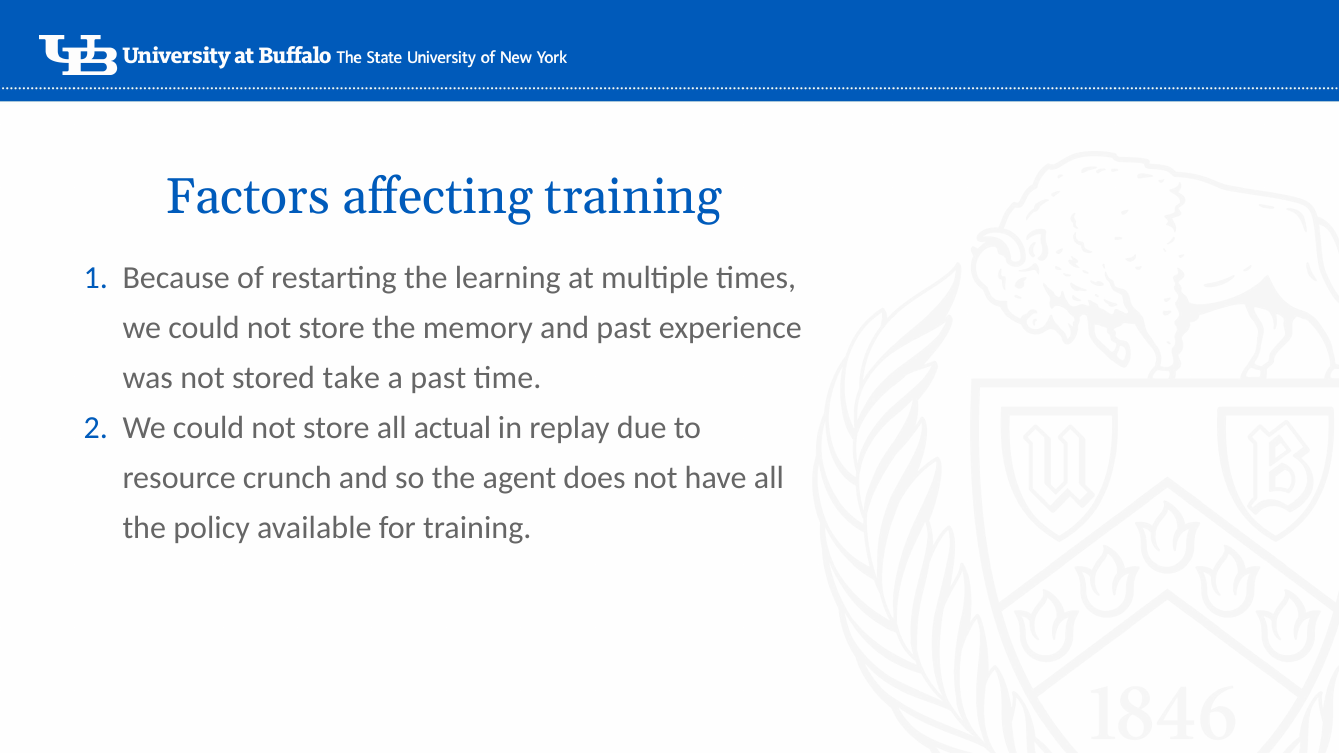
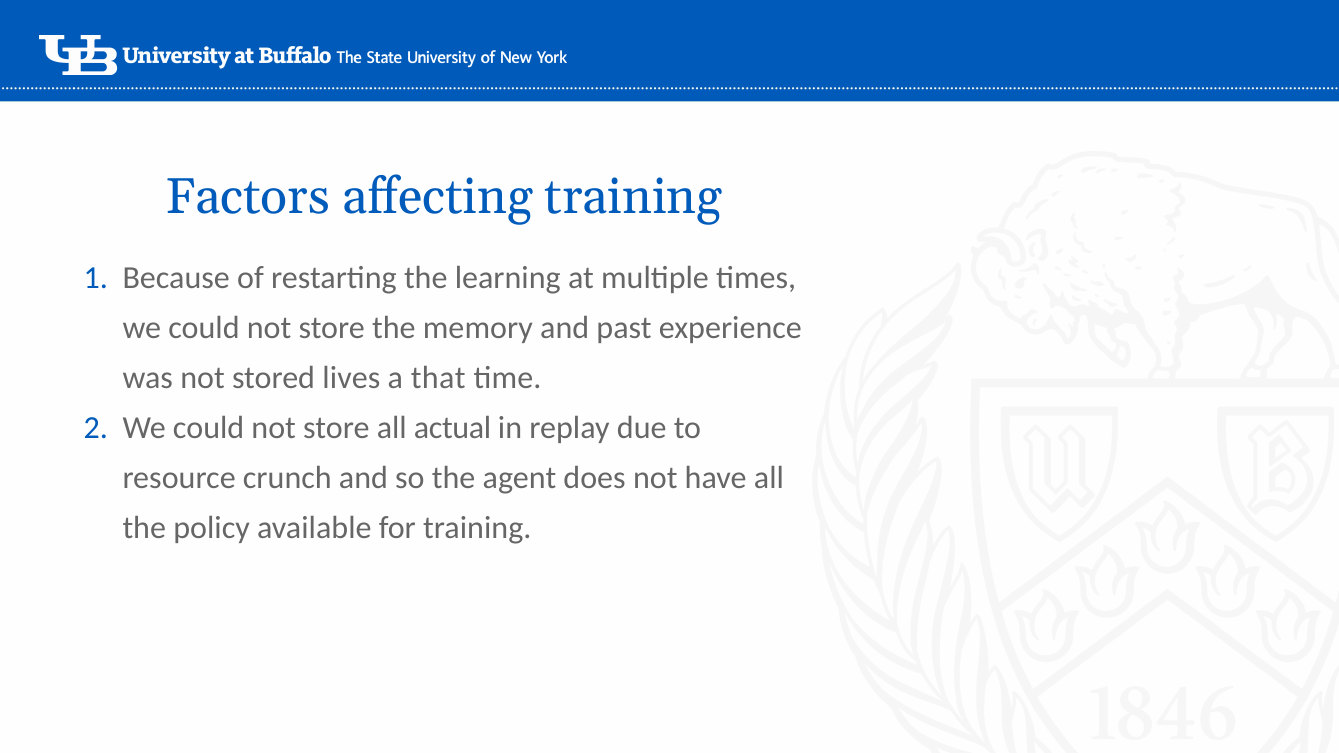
take: take -> lives
a past: past -> that
